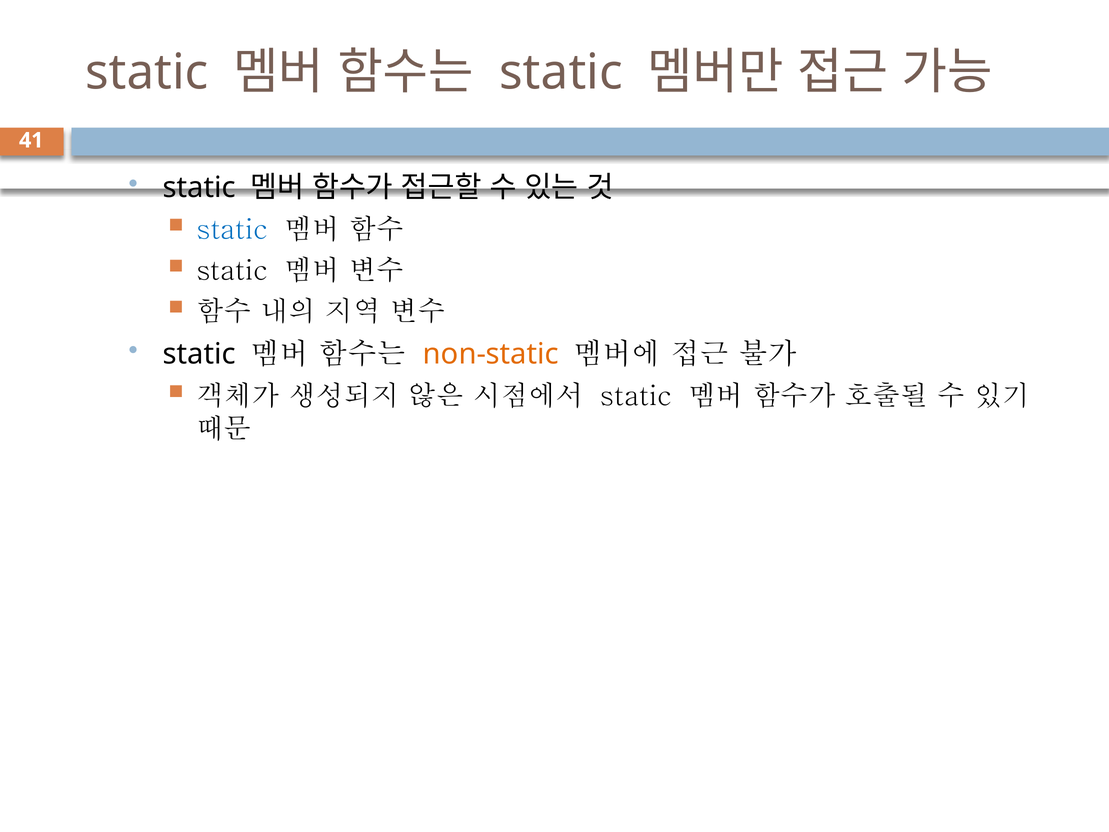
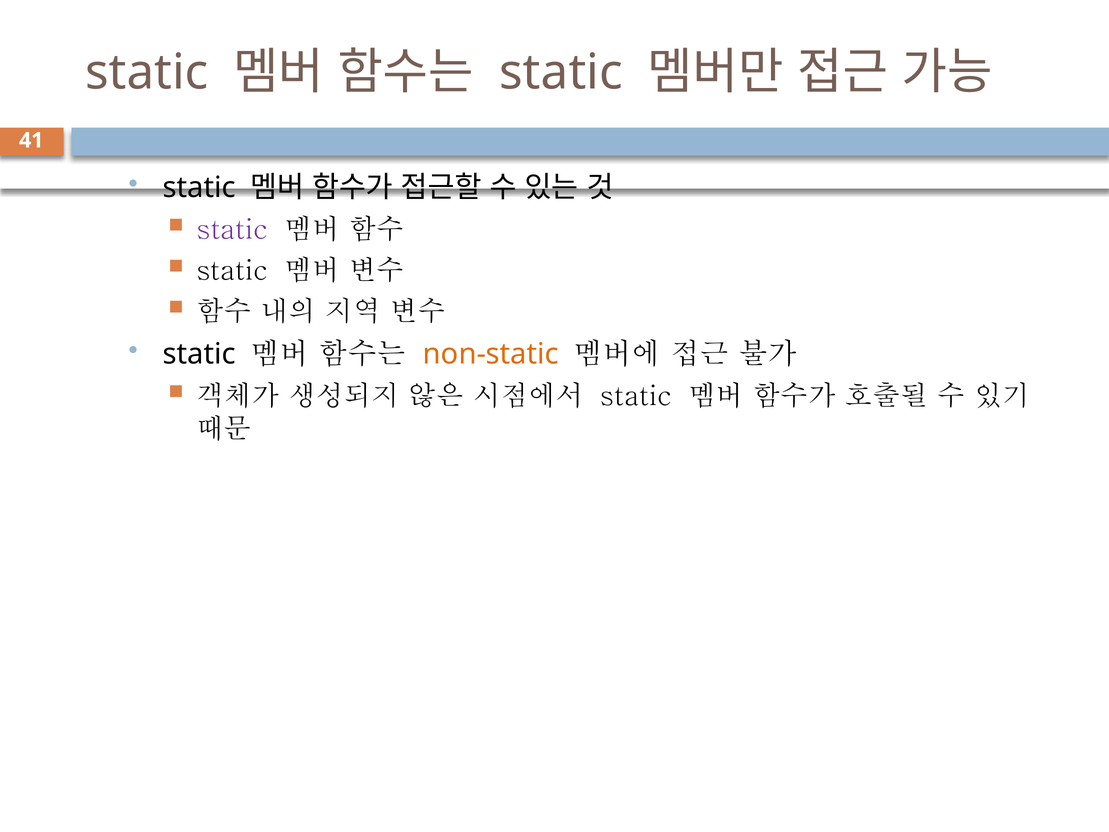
static at (232, 229) colour: blue -> purple
